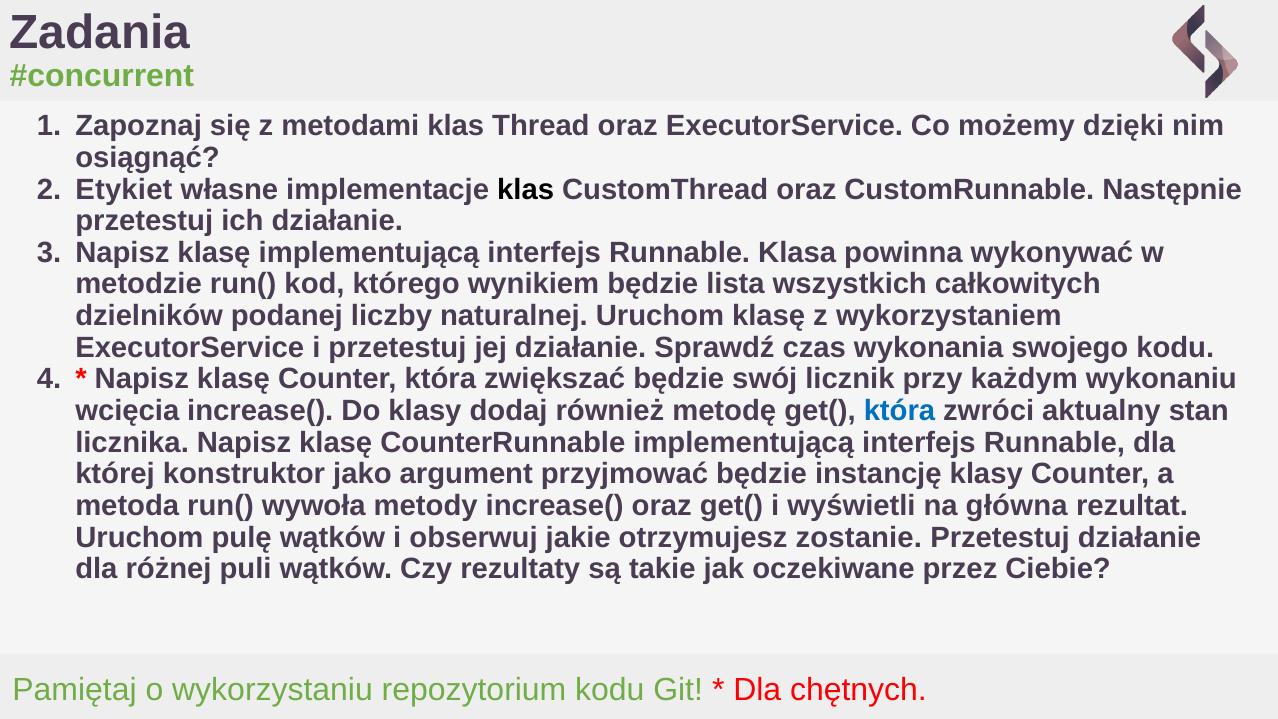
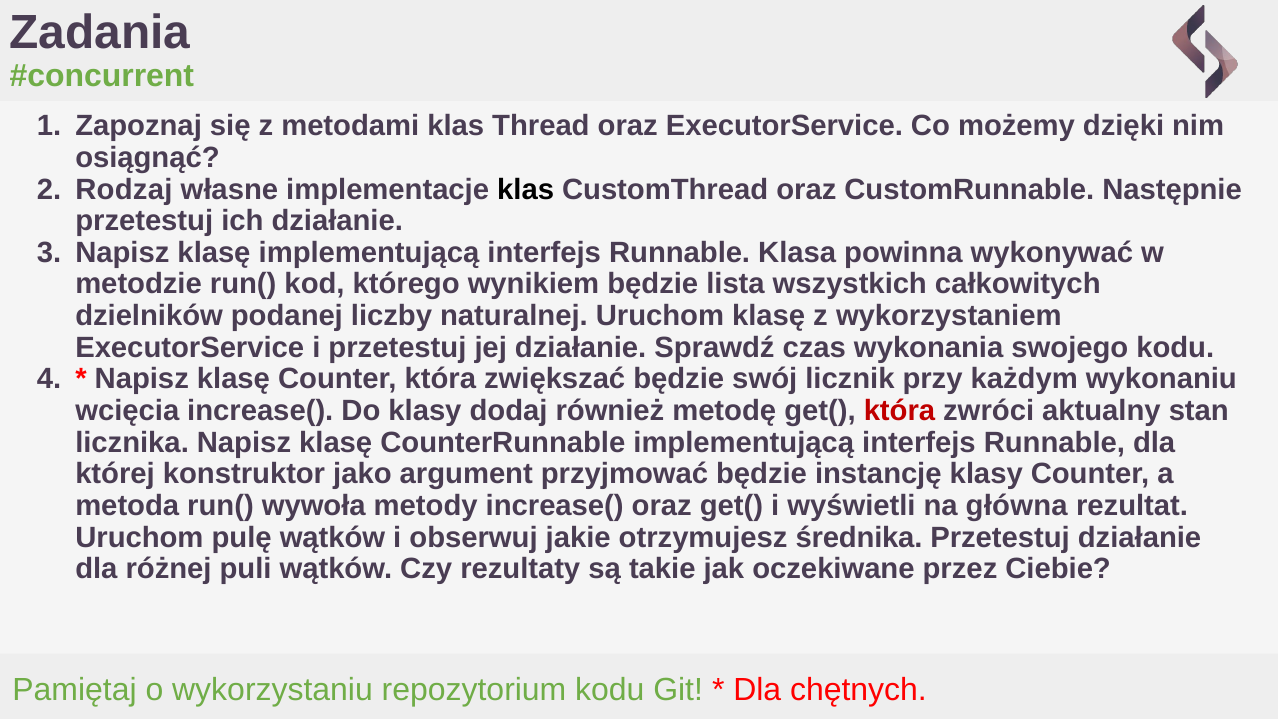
Etykiet: Etykiet -> Rodzaj
która at (899, 411) colour: blue -> red
zostanie: zostanie -> średnika
